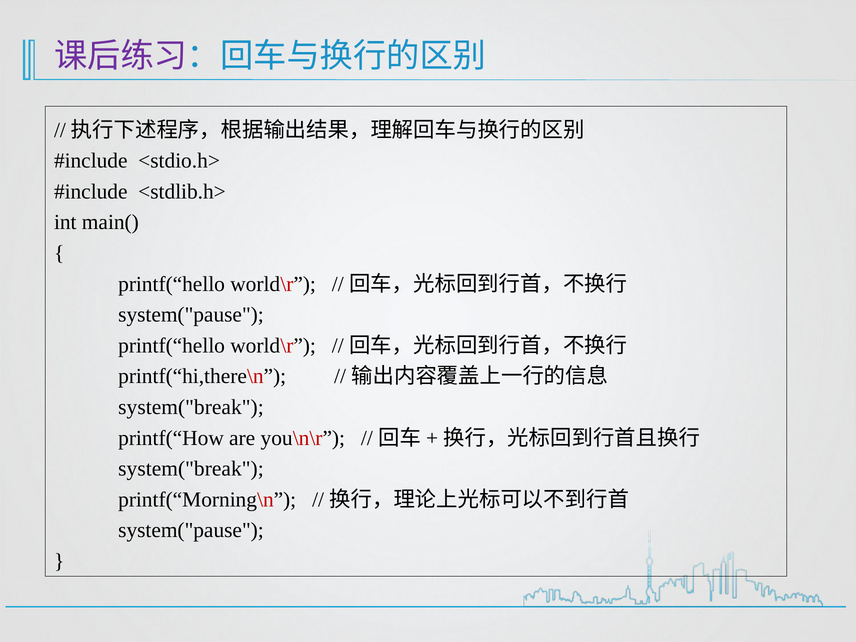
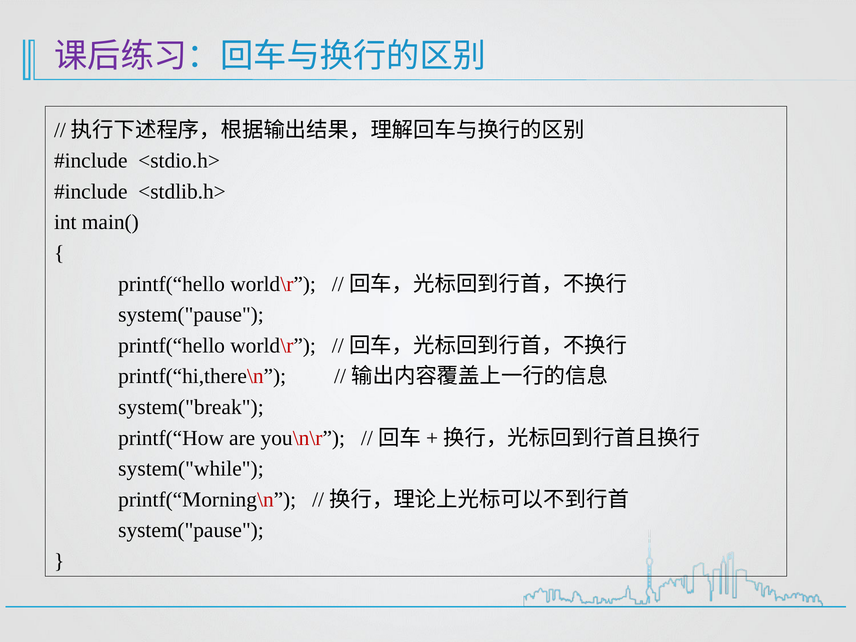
system("break at (191, 469): system("break -> system("while
